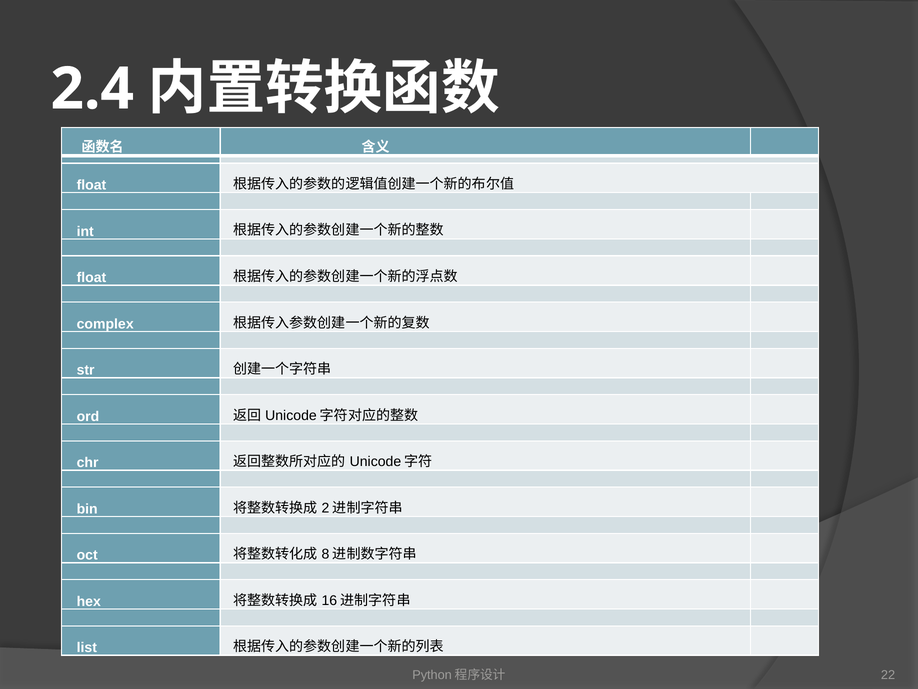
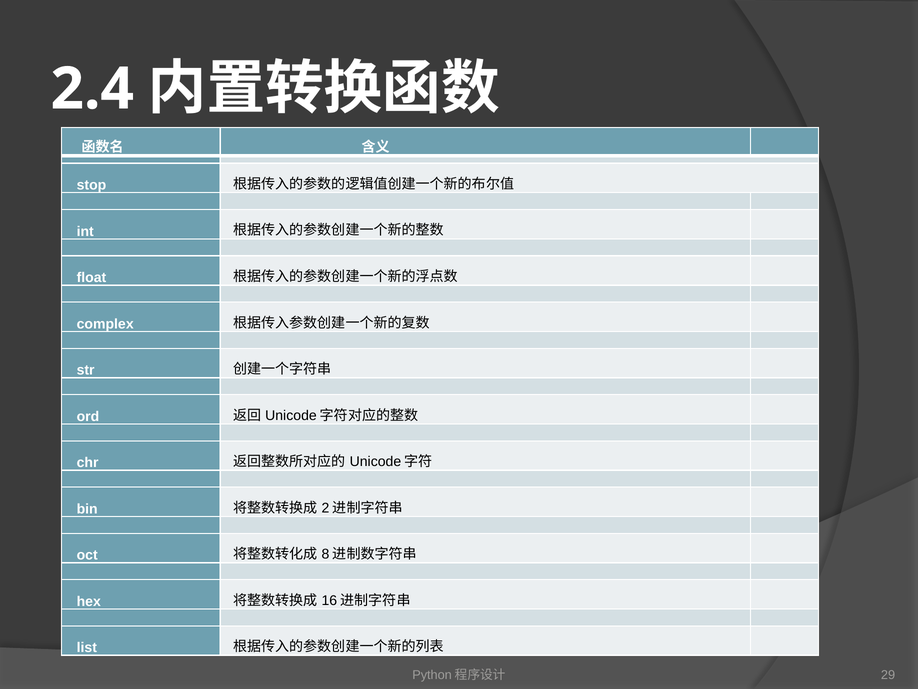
float at (91, 185): float -> stop
22: 22 -> 29
